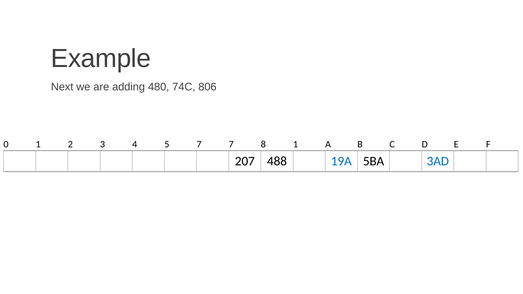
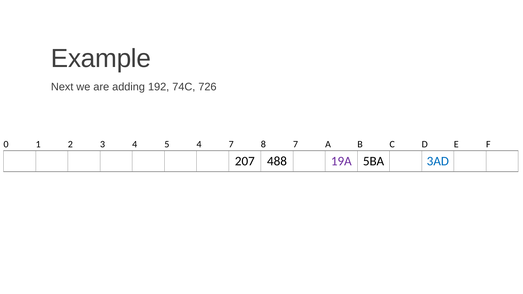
480: 480 -> 192
806: 806 -> 726
5 7: 7 -> 4
8 1: 1 -> 7
19A colour: blue -> purple
